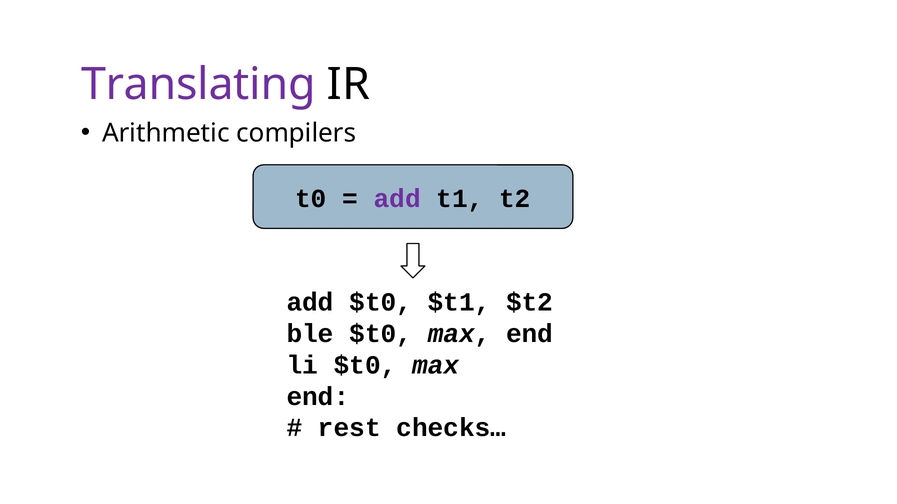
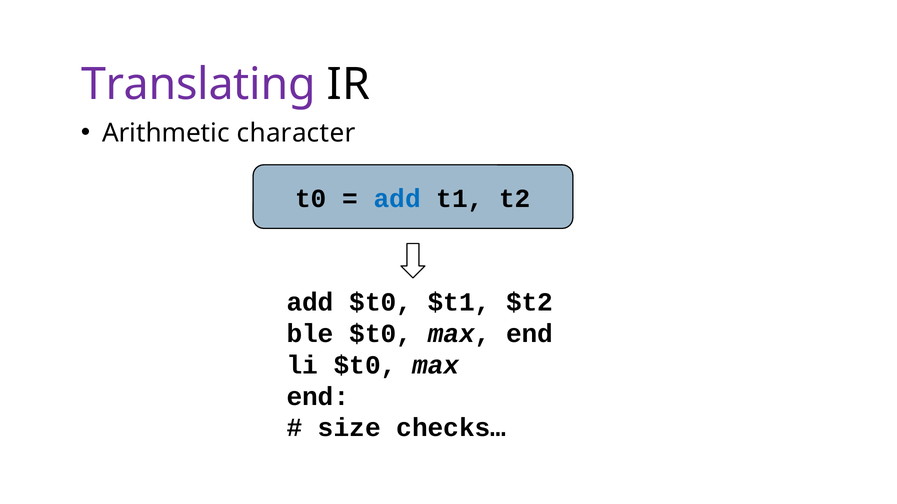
compilers: compilers -> character
add at (397, 199) colour: purple -> blue
rest: rest -> size
